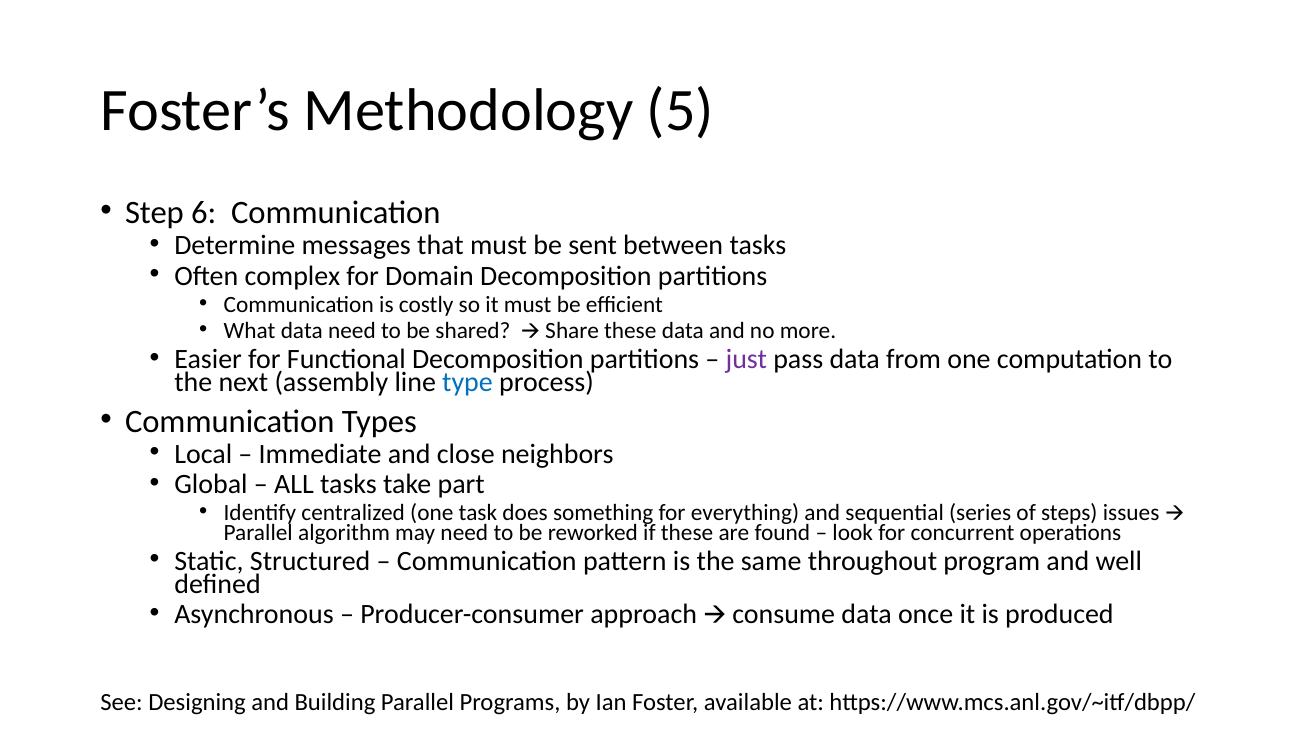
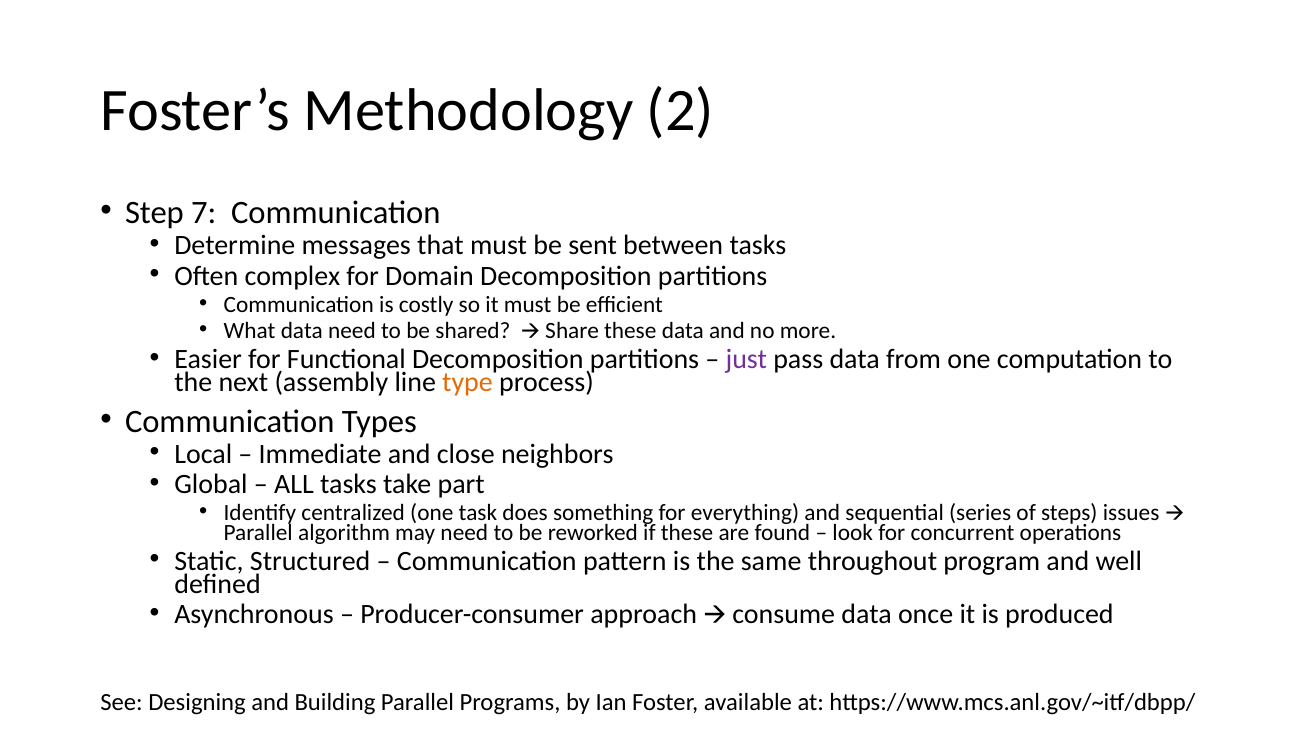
5: 5 -> 2
6: 6 -> 7
type colour: blue -> orange
